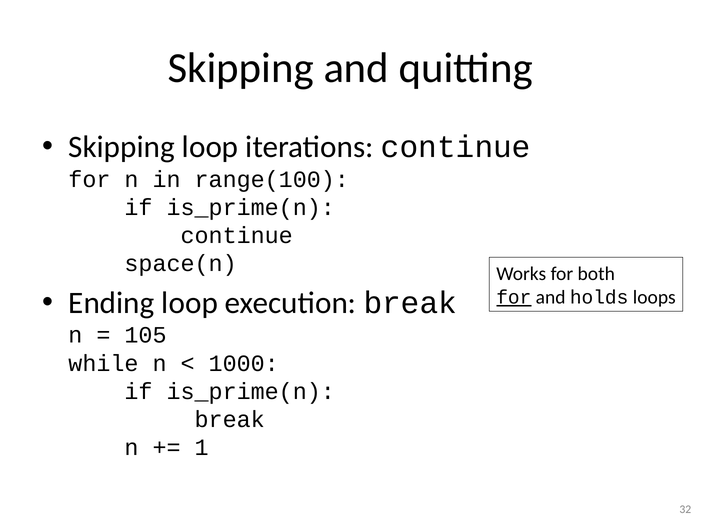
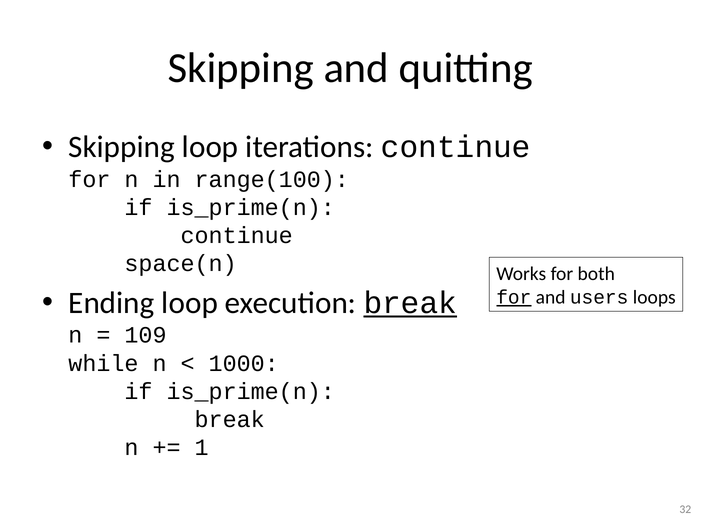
break at (410, 303) underline: none -> present
holds: holds -> users
105: 105 -> 109
